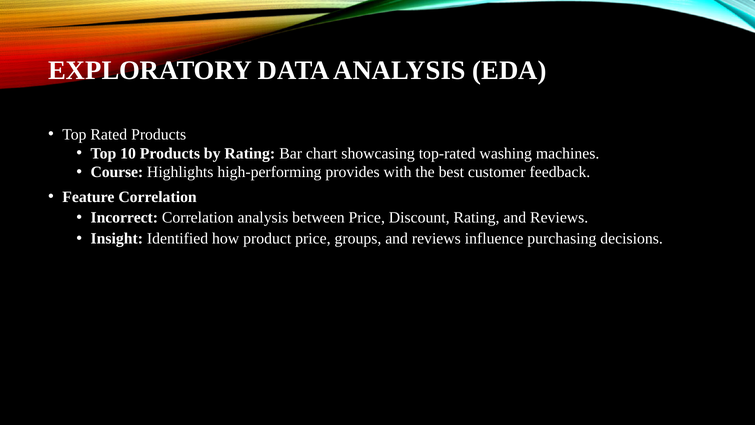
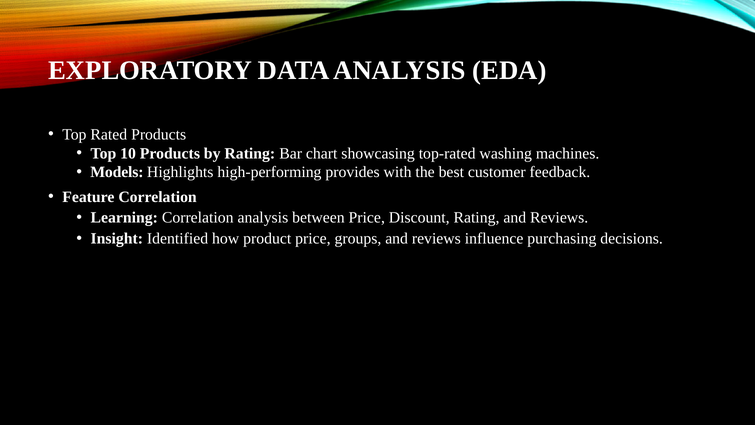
Course: Course -> Models
Incorrect: Incorrect -> Learning
